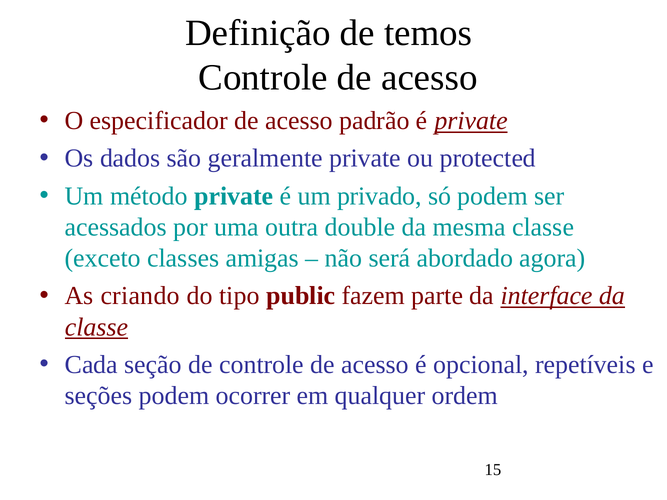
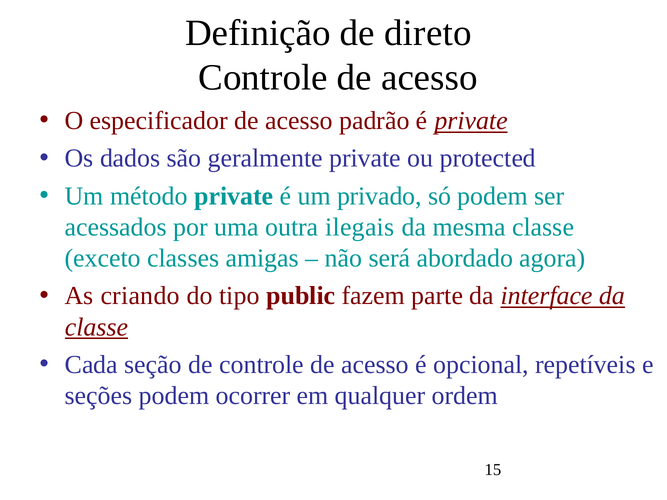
temos: temos -> direto
double: double -> ilegais
